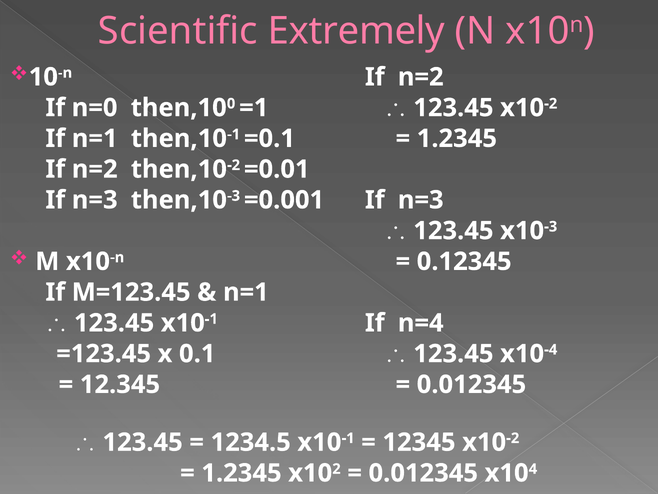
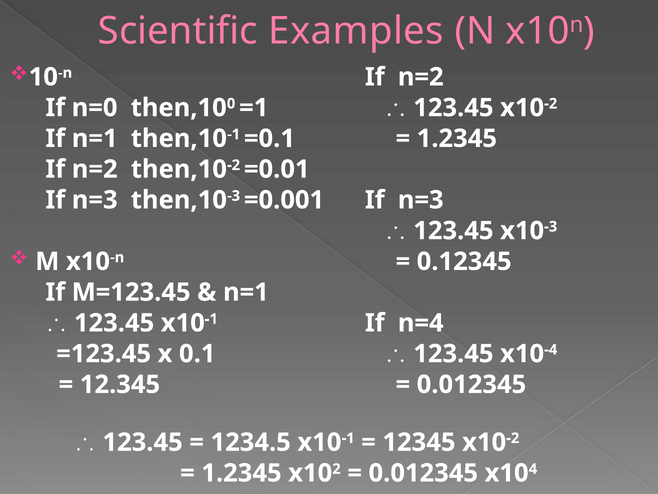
Extremely: Extremely -> Examples
